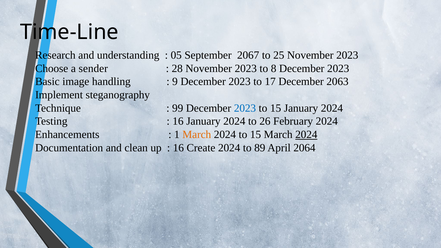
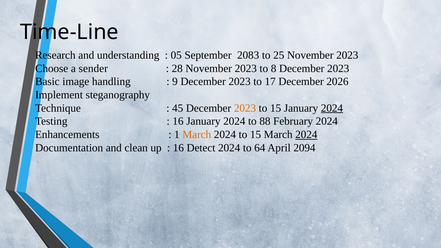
2067: 2067 -> 2083
2063: 2063 -> 2026
99: 99 -> 45
2023 at (245, 108) colour: blue -> orange
2024 at (332, 108) underline: none -> present
26: 26 -> 88
Create: Create -> Detect
89: 89 -> 64
2064: 2064 -> 2094
